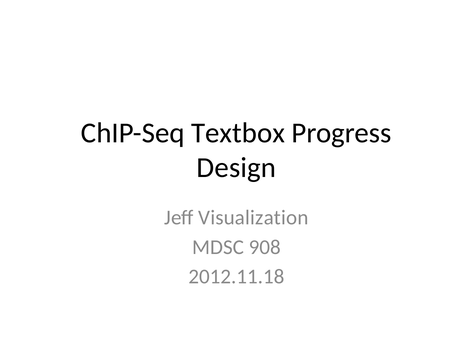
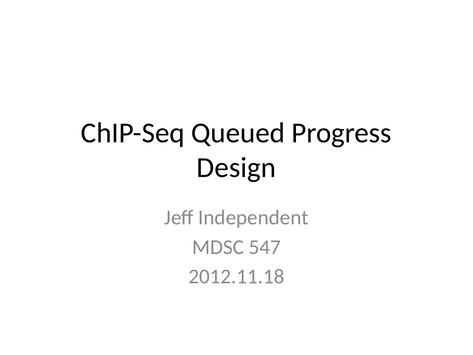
Textbox: Textbox -> Queued
Visualization: Visualization -> Independent
908: 908 -> 547
